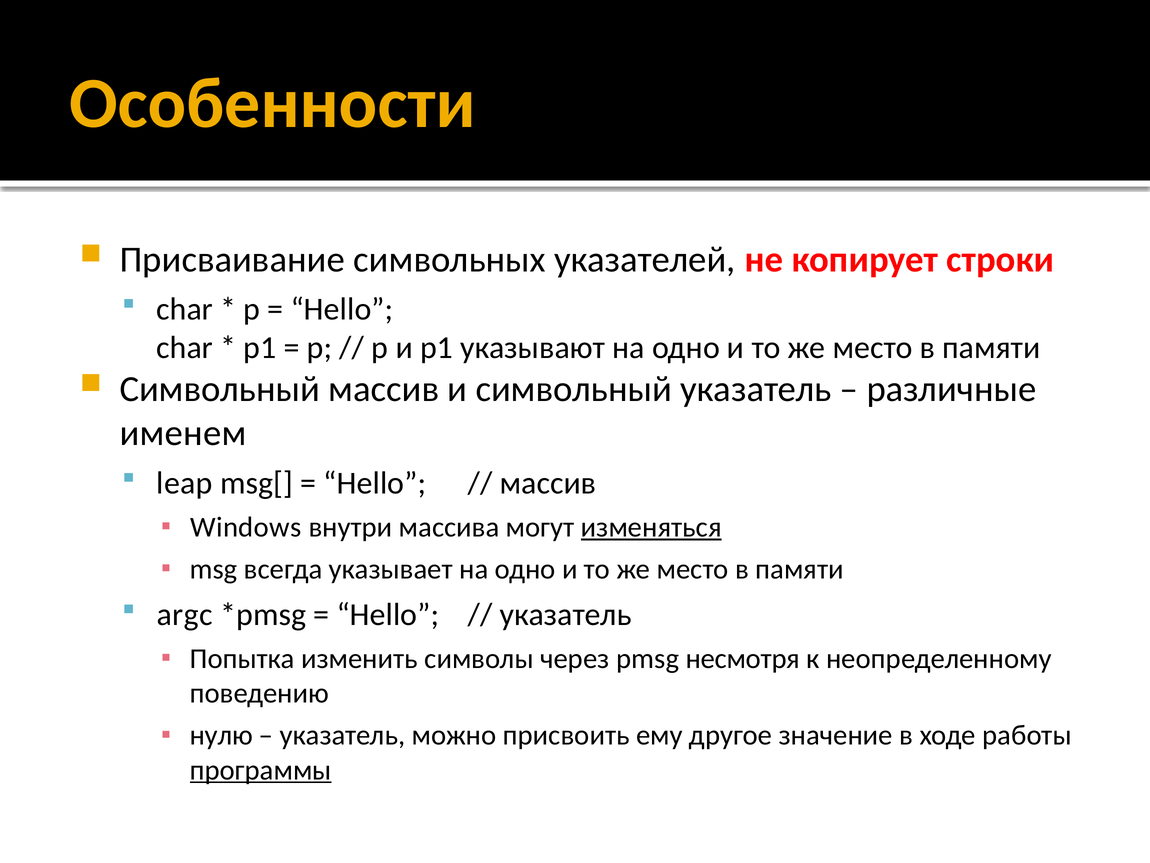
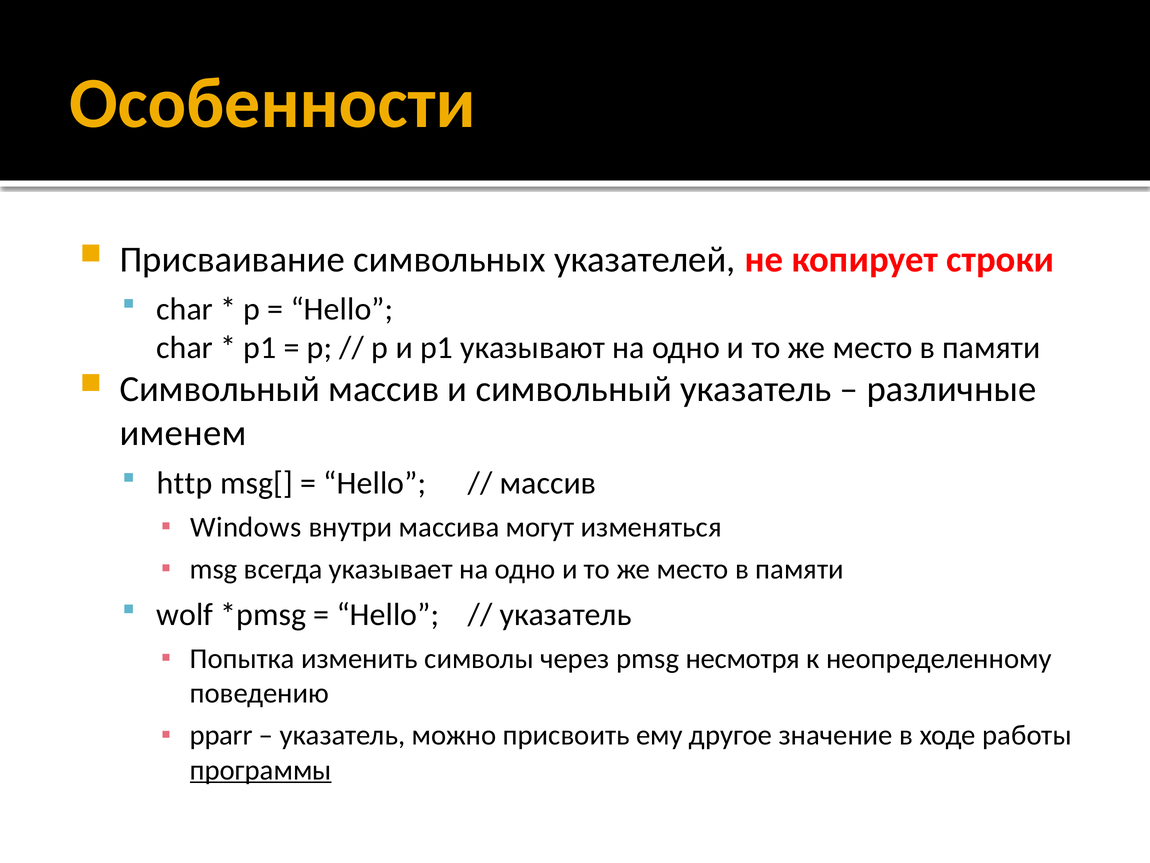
leap: leap -> http
изменяться underline: present -> none
argc: argc -> wolf
нулю: нулю -> pparr
